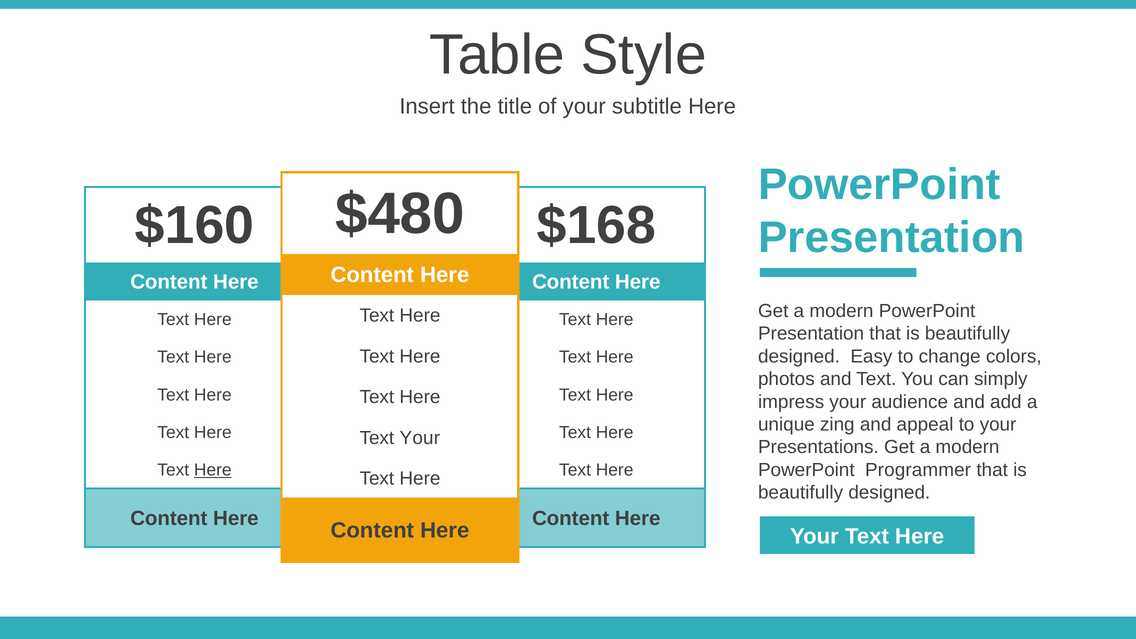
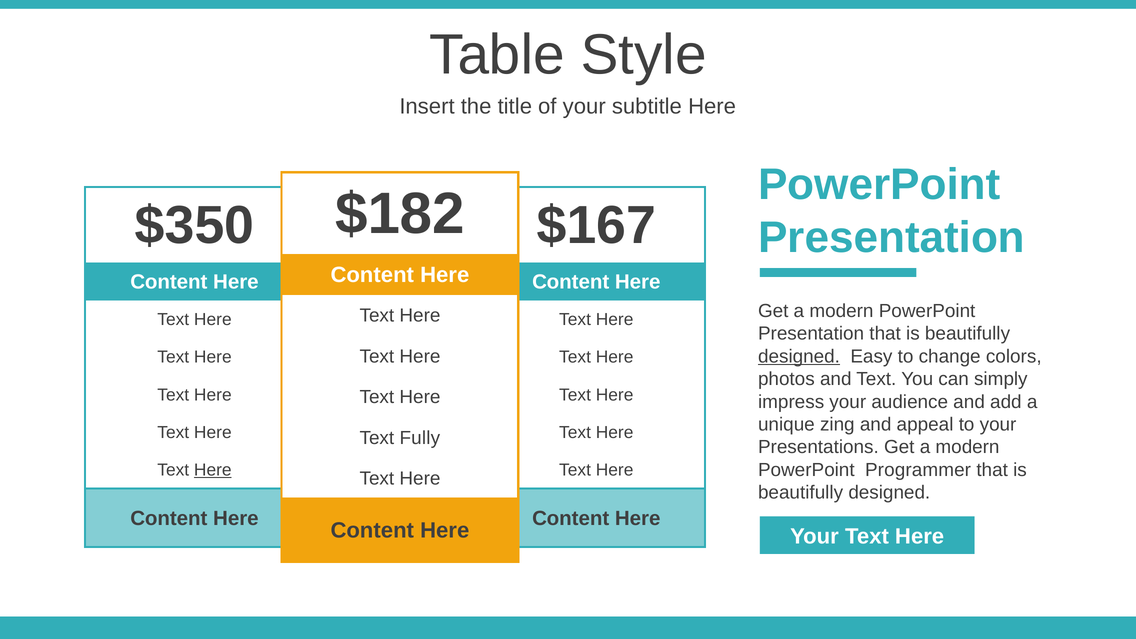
$480: $480 -> $182
$160: $160 -> $350
$168: $168 -> $167
designed at (799, 356) underline: none -> present
Text Your: Your -> Fully
